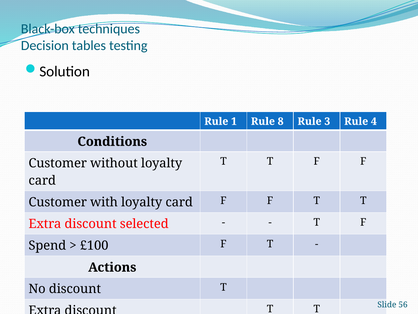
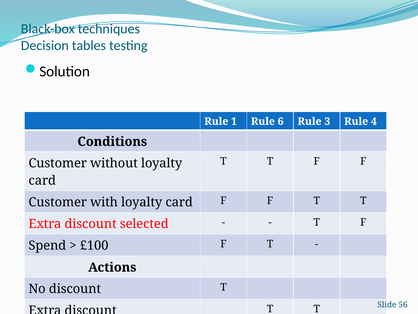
8: 8 -> 6
